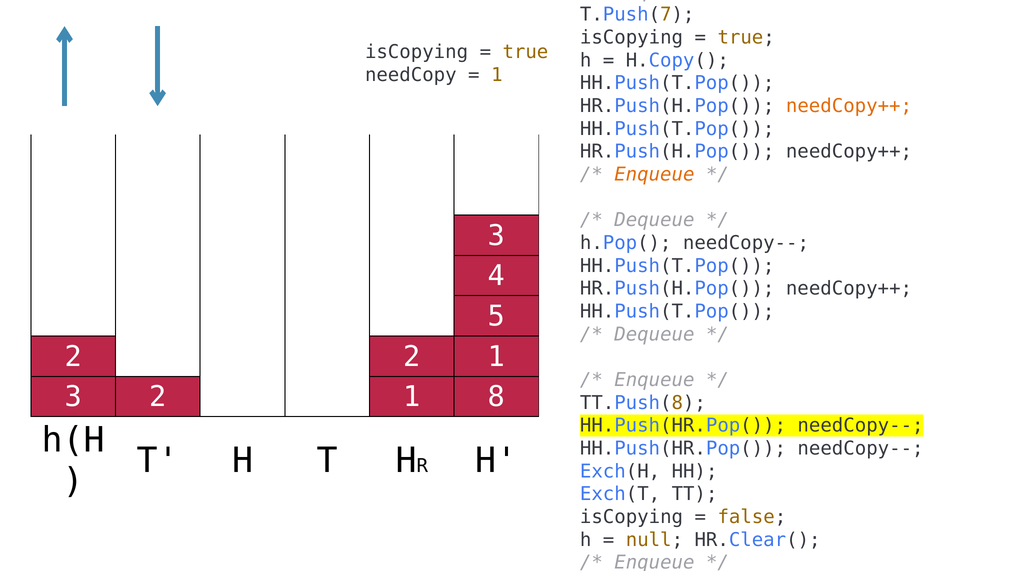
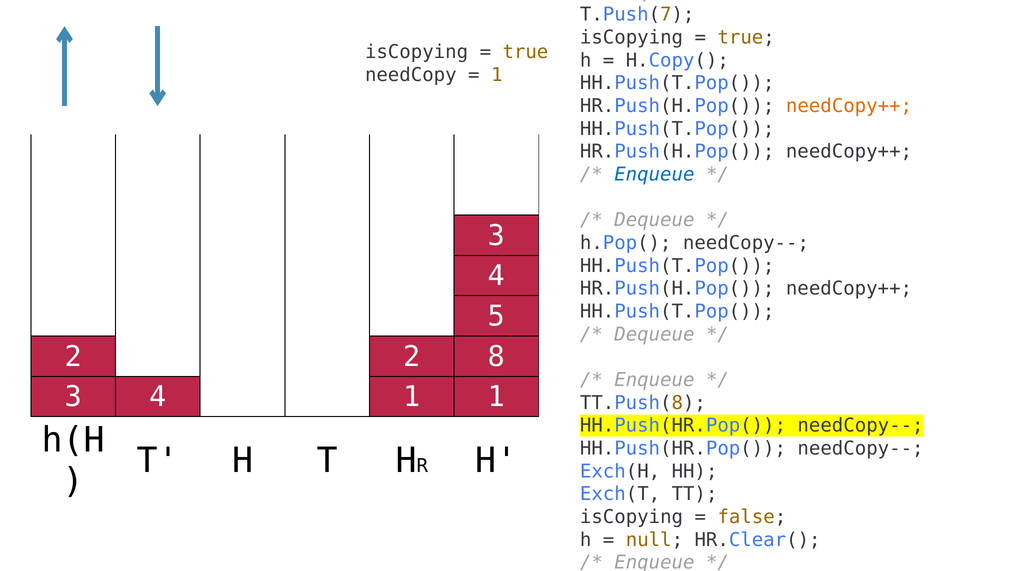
Enqueue at (654, 175) colour: orange -> blue
2 2 1: 1 -> 8
2 at (158, 397): 2 -> 4
1 8: 8 -> 1
